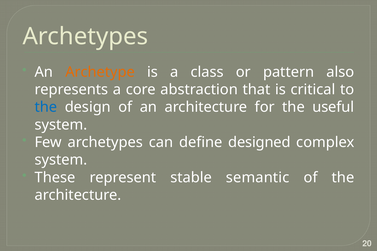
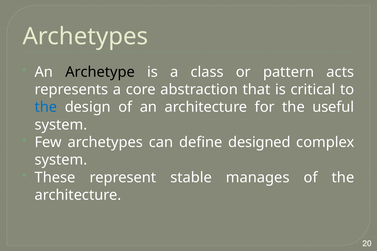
Archetype colour: orange -> black
also: also -> acts
semantic: semantic -> manages
